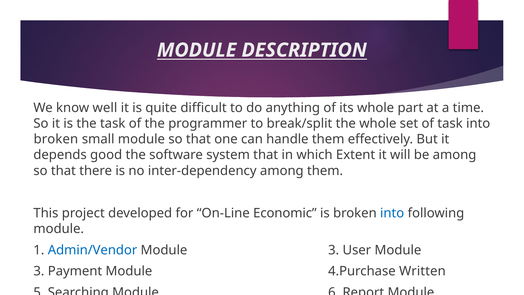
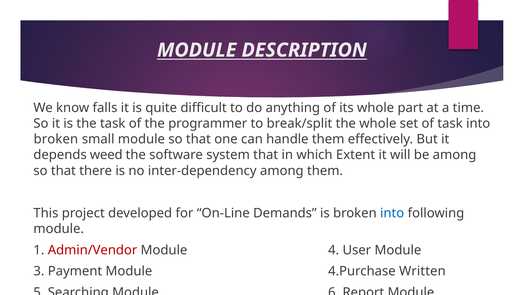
well: well -> falls
good: good -> weed
Economic: Economic -> Demands
Admin/Vendor colour: blue -> red
3 at (334, 250): 3 -> 4
